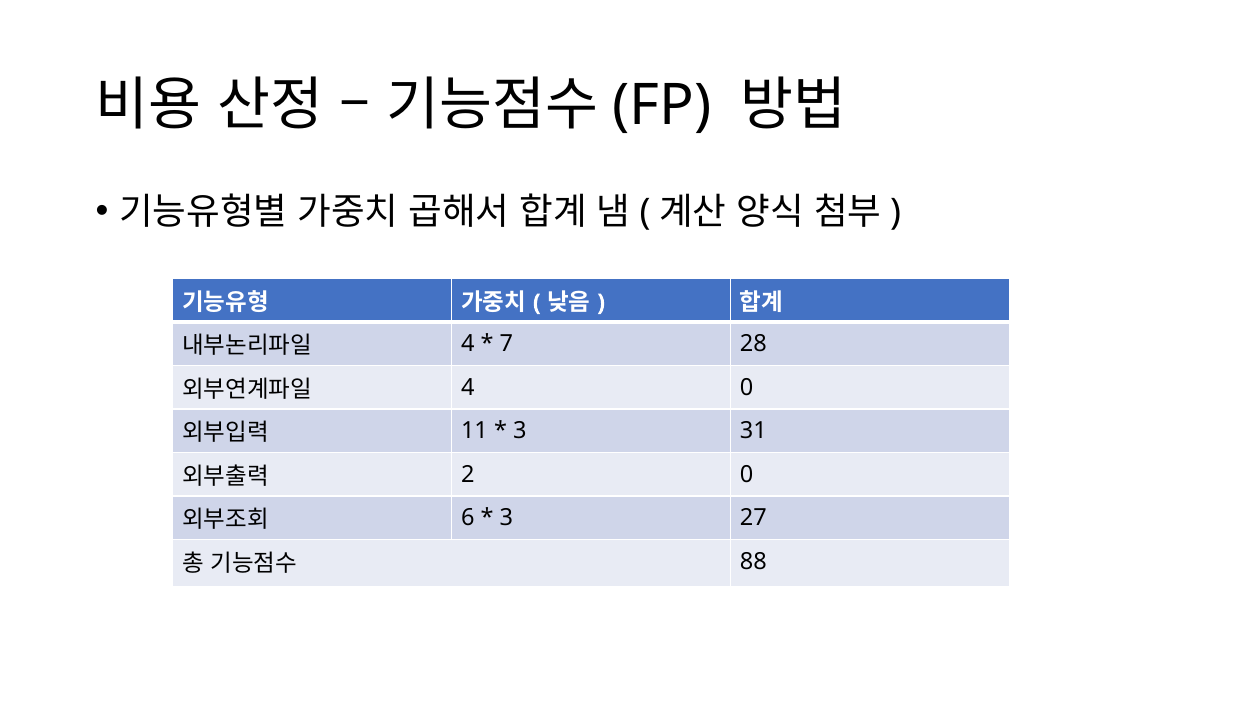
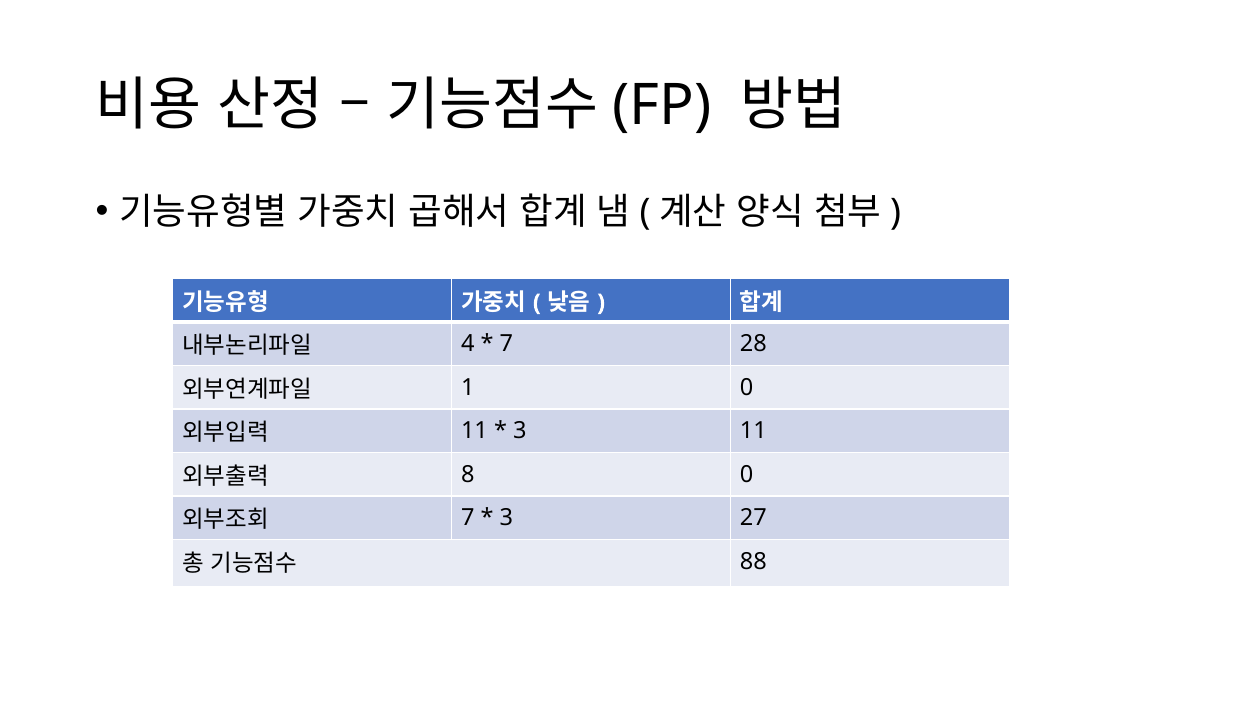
4 at (468, 387): 4 -> 1
3 31: 31 -> 11
2: 2 -> 8
6 at (468, 518): 6 -> 7
